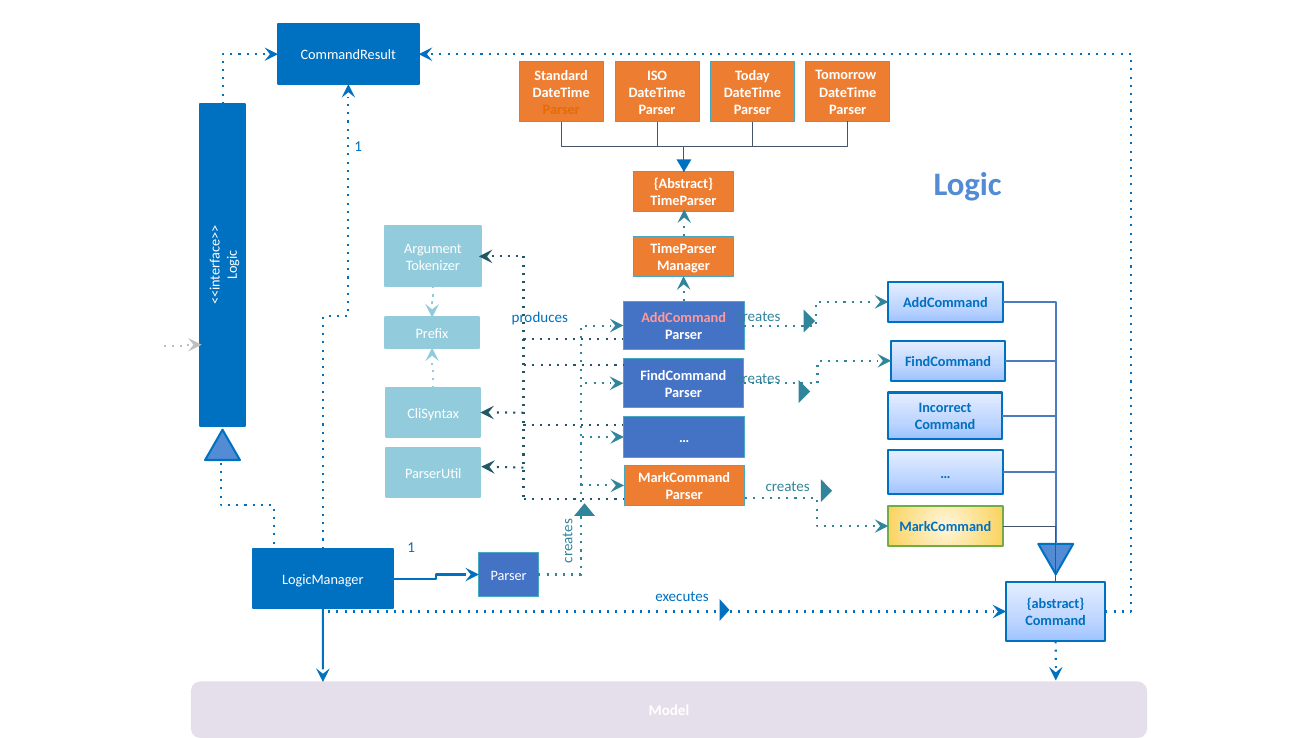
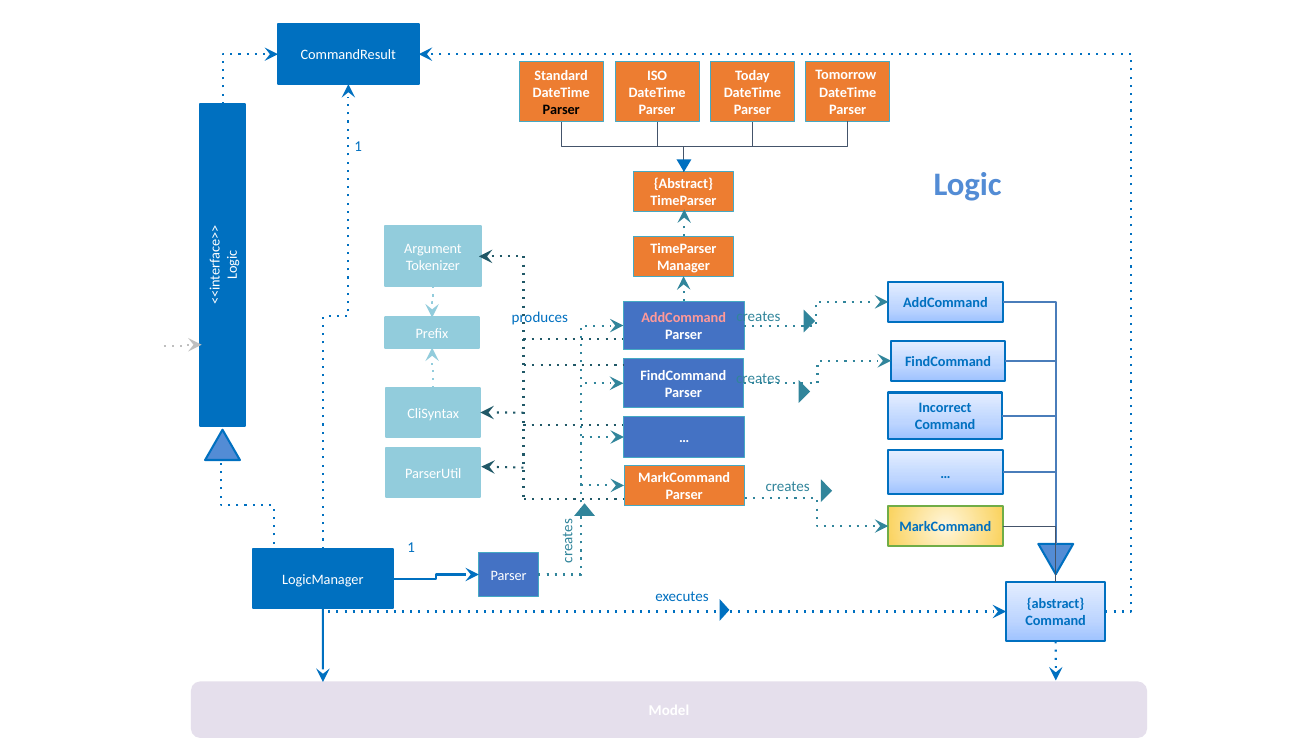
Parser at (561, 110) colour: orange -> black
